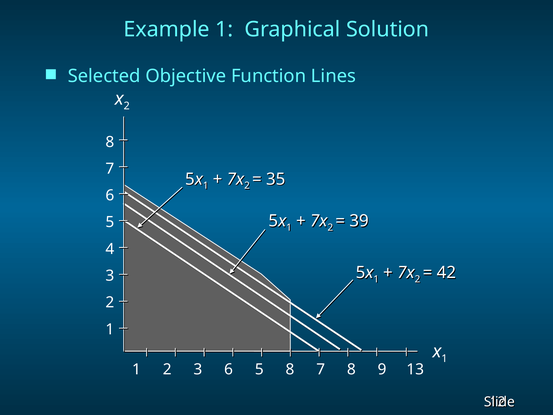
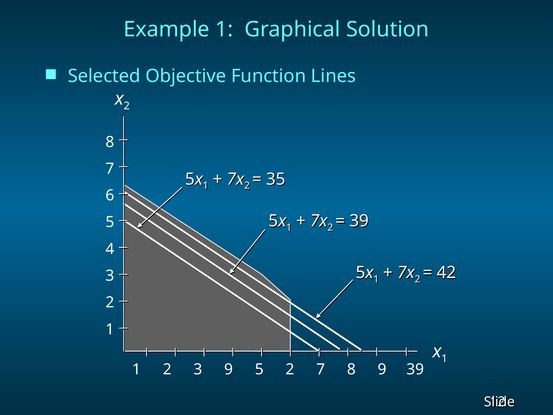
3 6: 6 -> 9
5 8: 8 -> 2
9 13: 13 -> 39
